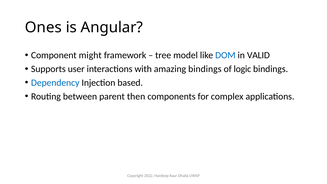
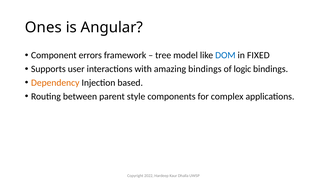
might: might -> errors
VALID: VALID -> FIXED
Dependency colour: blue -> orange
then: then -> style
